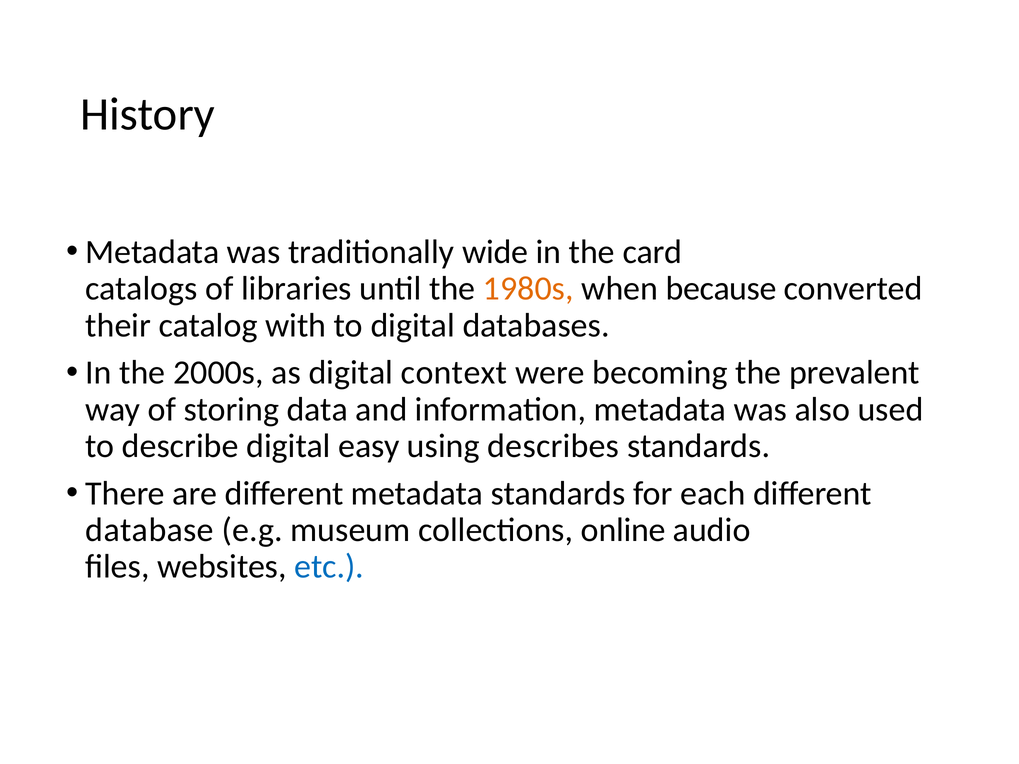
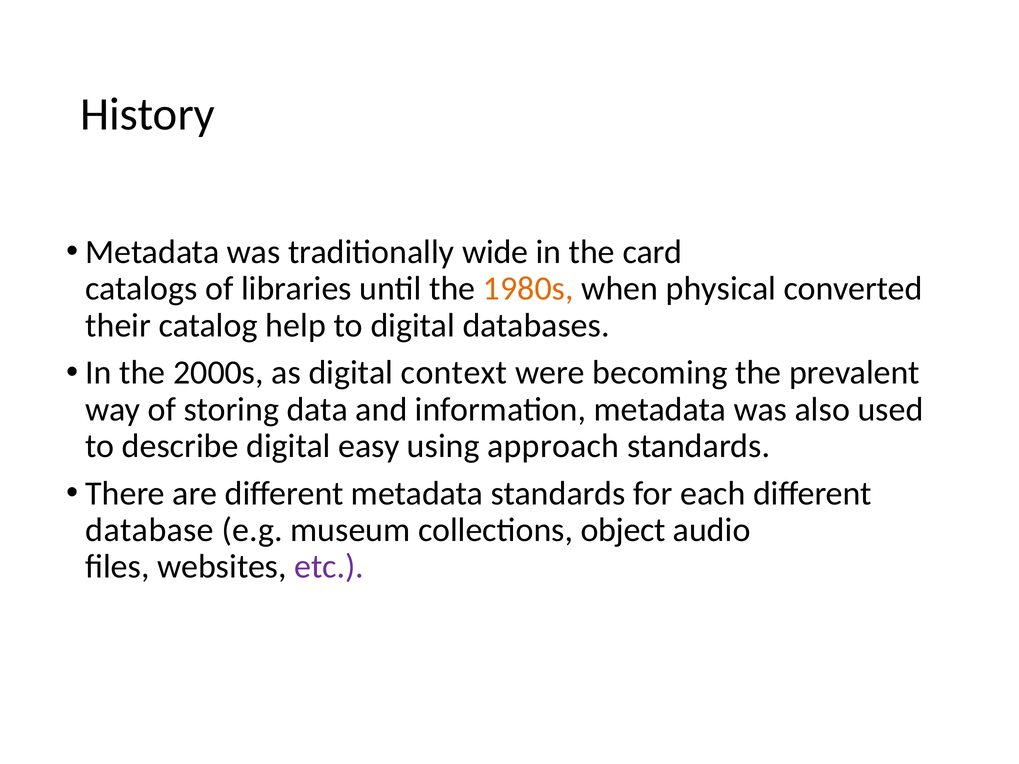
because: because -> physical
with: with -> help
describes: describes -> approach
online: online -> object
etc colour: blue -> purple
